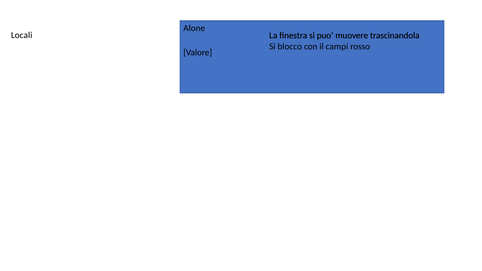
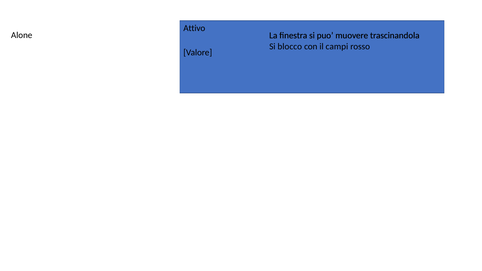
Alone: Alone -> Attivo
Locali: Locali -> Alone
